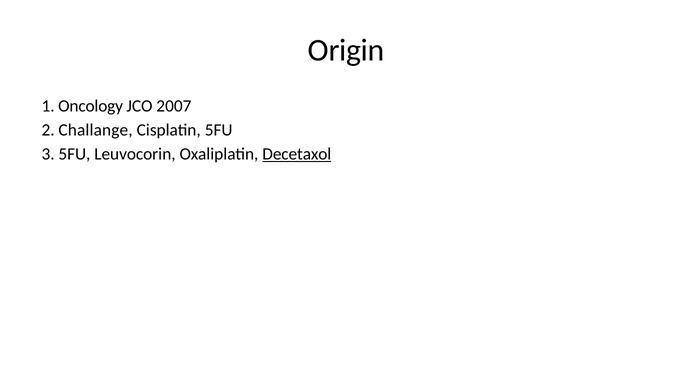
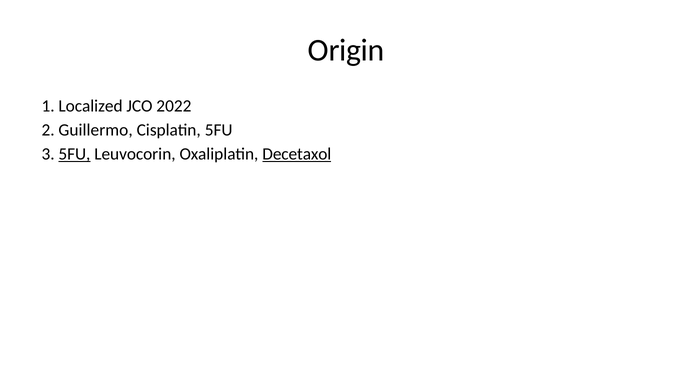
Oncology: Oncology -> Localized
2007: 2007 -> 2022
Challange: Challange -> Guillermo
5FU at (74, 154) underline: none -> present
